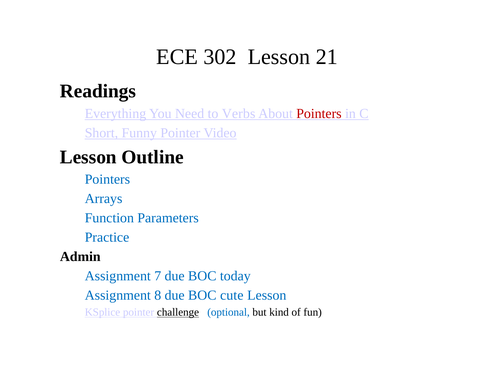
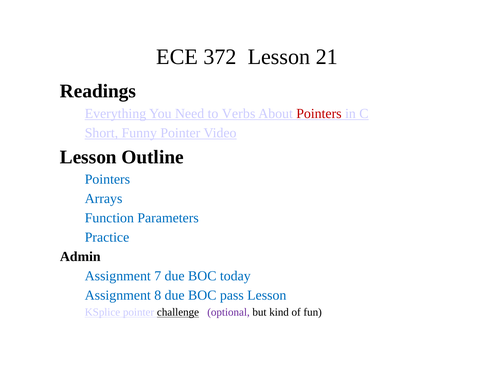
302: 302 -> 372
cute: cute -> pass
optional colour: blue -> purple
